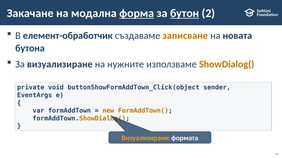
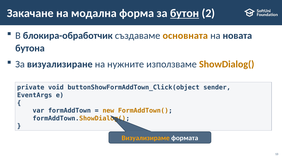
форма underline: present -> none
елемент-обработчик: елемент-обработчик -> блокира-обработчик
записване: записване -> основната
